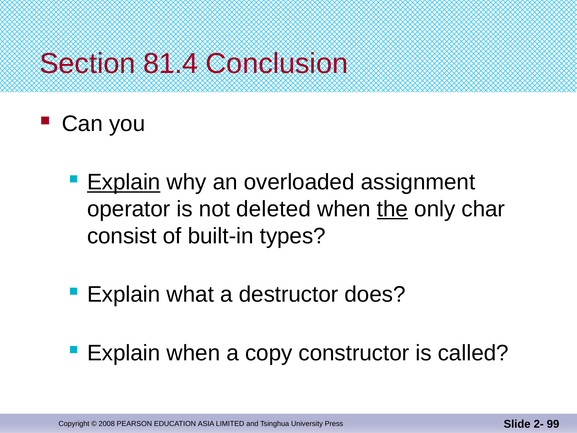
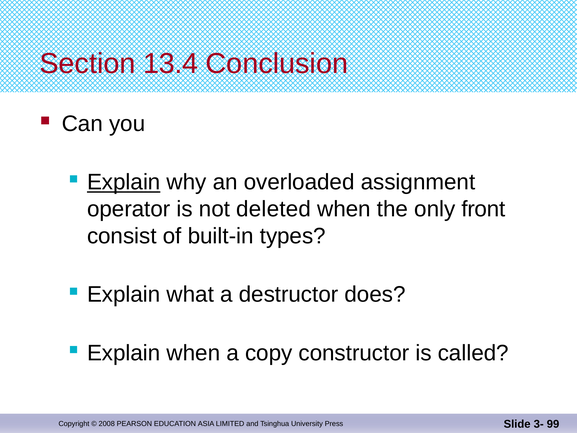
81.4: 81.4 -> 13.4
the underline: present -> none
char: char -> front
2-: 2- -> 3-
